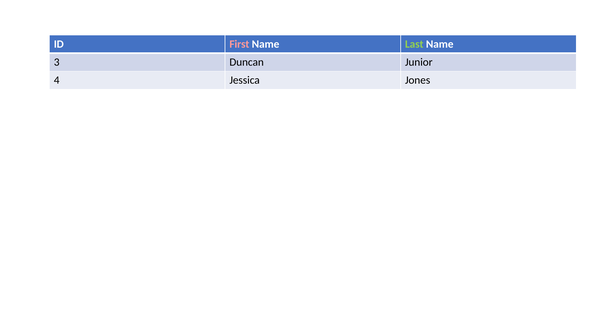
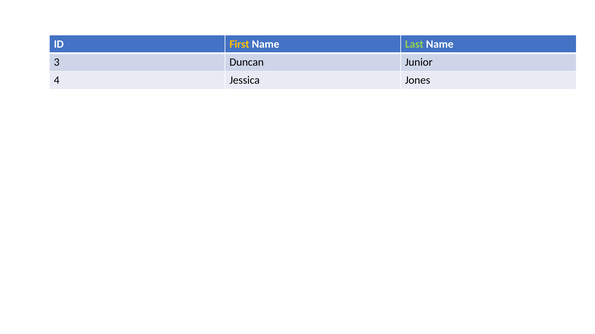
First colour: pink -> yellow
